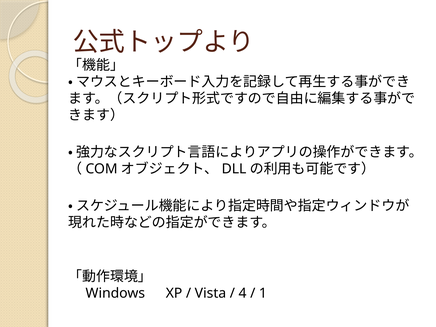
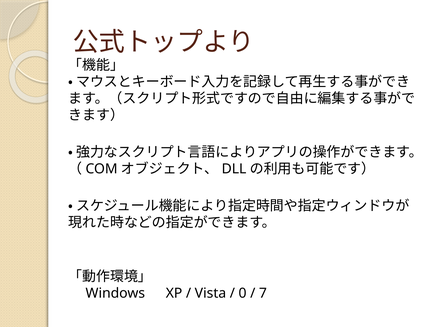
4: 4 -> 0
1: 1 -> 7
